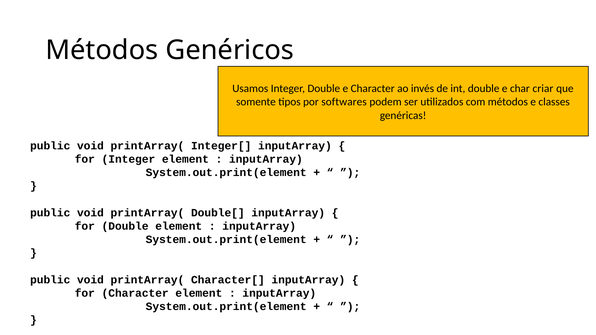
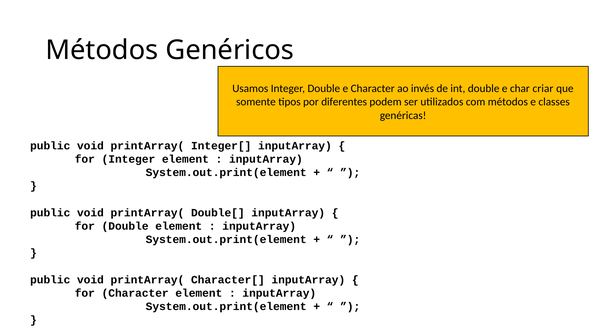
softwares: softwares -> diferentes
